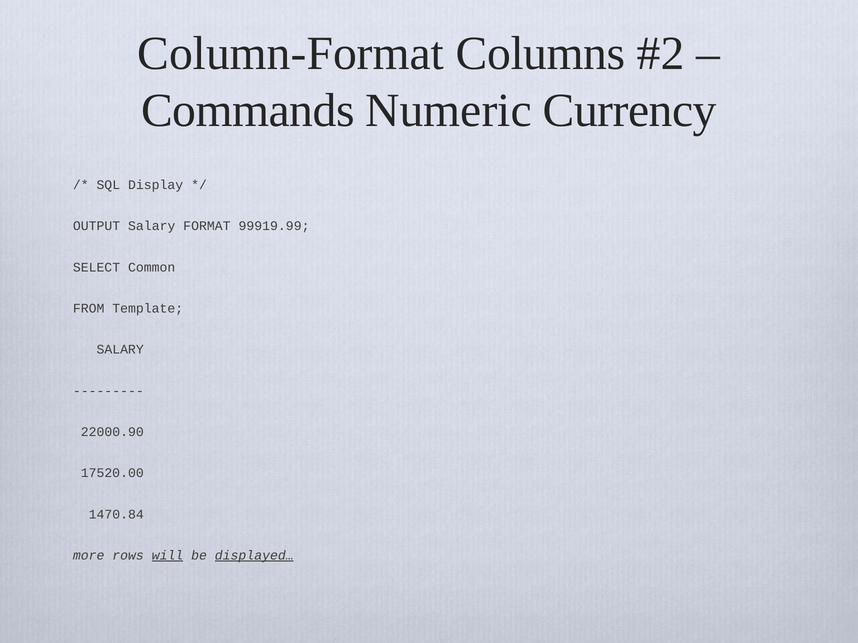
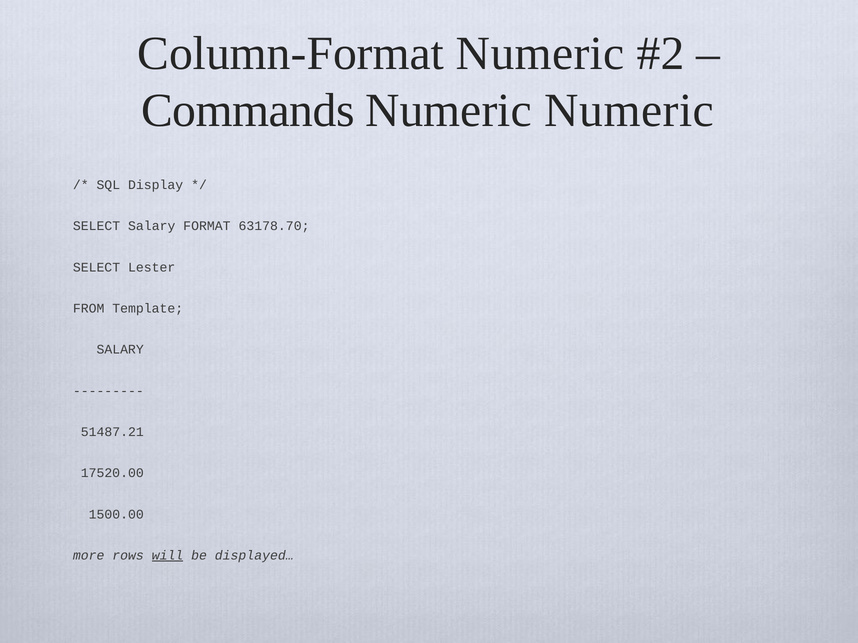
Column-Format Columns: Columns -> Numeric
Numeric Currency: Currency -> Numeric
OUTPUT at (97, 226): OUTPUT -> SELECT
99919.99: 99919.99 -> 63178.70
Common: Common -> Lester
22000.90: 22000.90 -> 51487.21
1470.84: 1470.84 -> 1500.00
displayed… underline: present -> none
